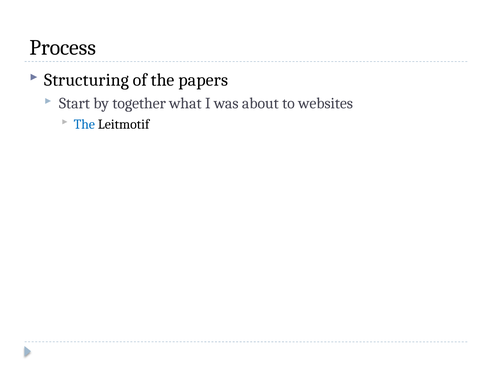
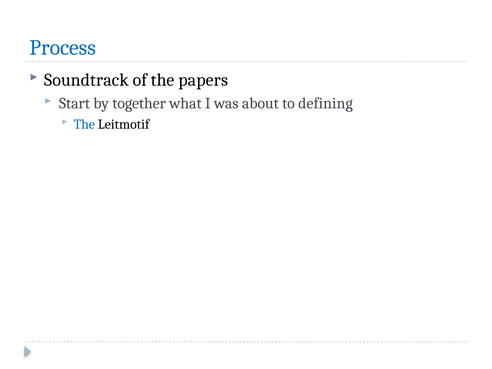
Process colour: black -> blue
Structuring: Structuring -> Soundtrack
websites: websites -> defining
